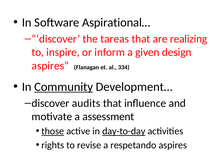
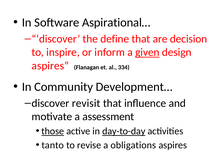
tareas: tareas -> define
realizing: realizing -> decision
given underline: none -> present
Community underline: present -> none
audits: audits -> revisit
rights: rights -> tanto
respetando: respetando -> obligations
